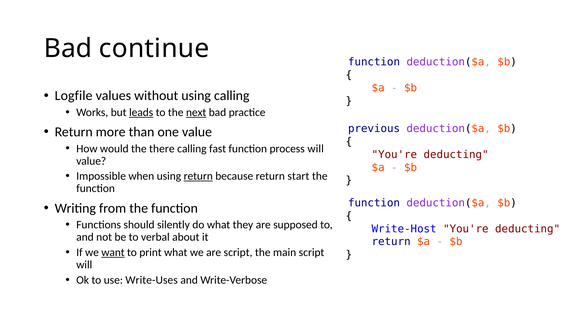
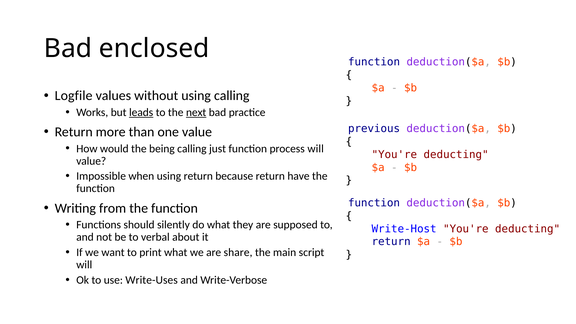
continue: continue -> enclosed
there: there -> being
fast: fast -> just
return at (198, 176) underline: present -> none
start: start -> have
want underline: present -> none
are script: script -> share
